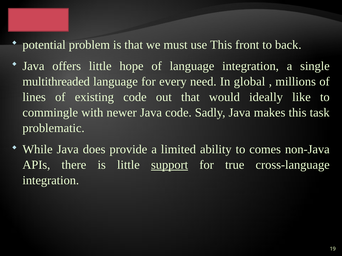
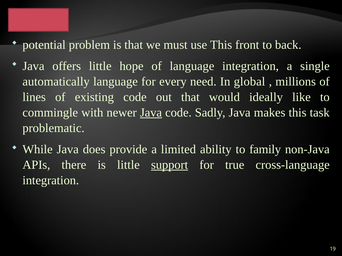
multithreaded: multithreaded -> automatically
Java at (151, 113) underline: none -> present
comes: comes -> family
